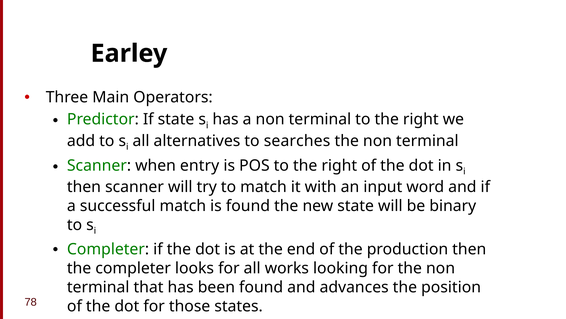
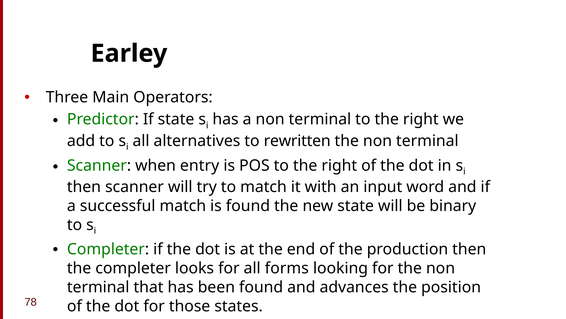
searches: searches -> rewritten
works: works -> forms
